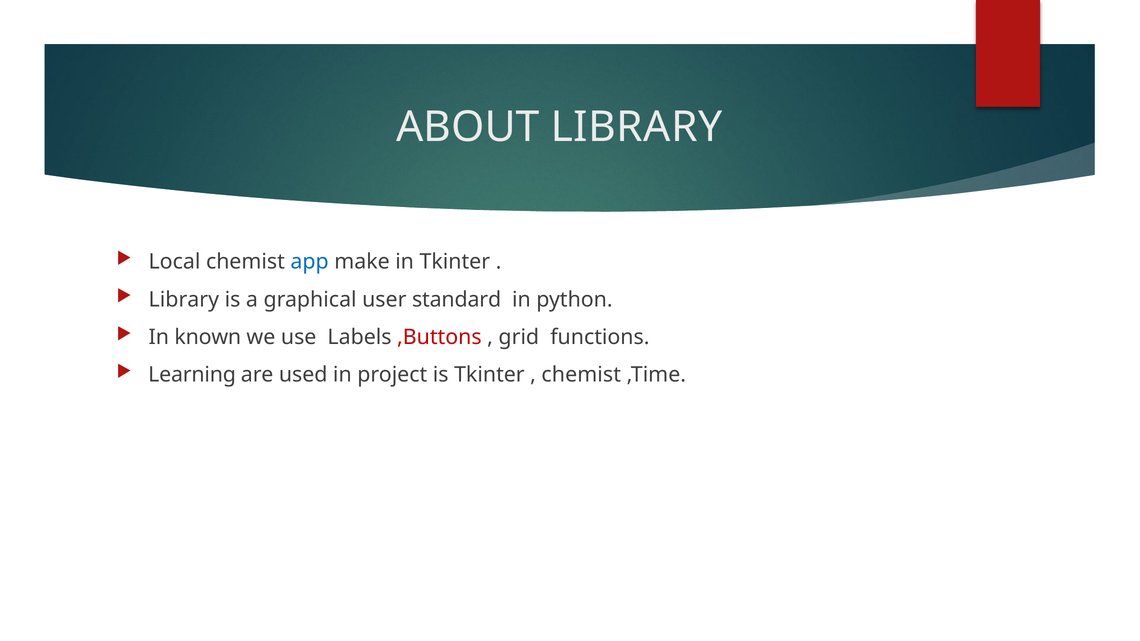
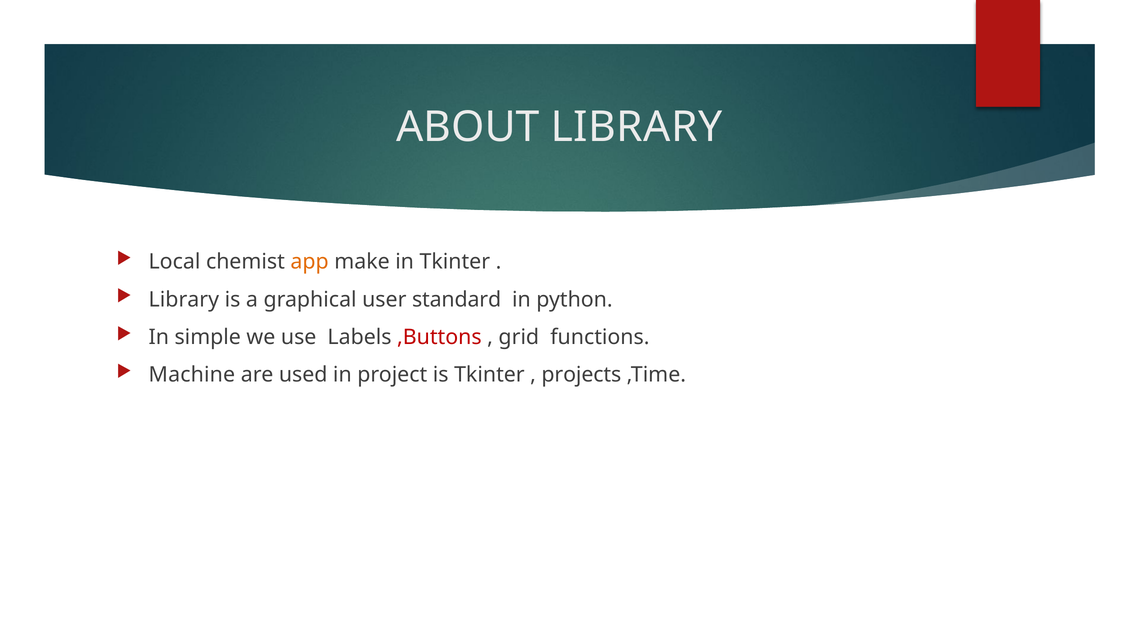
app colour: blue -> orange
known: known -> simple
Learning: Learning -> Machine
chemist at (581, 375): chemist -> projects
